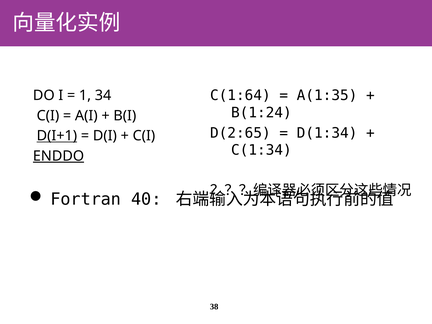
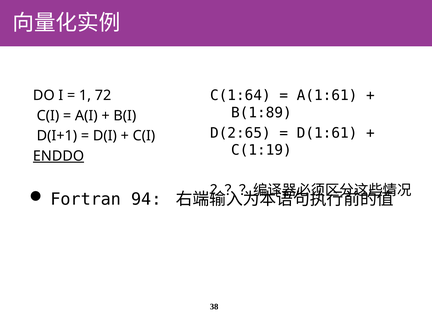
A(1:35: A(1:35 -> A(1:61
34: 34 -> 72
B(1:24: B(1:24 -> B(1:89
D(1:34: D(1:34 -> D(1:61
D(I+1 underline: present -> none
C(1:34: C(1:34 -> C(1:19
40: 40 -> 94
